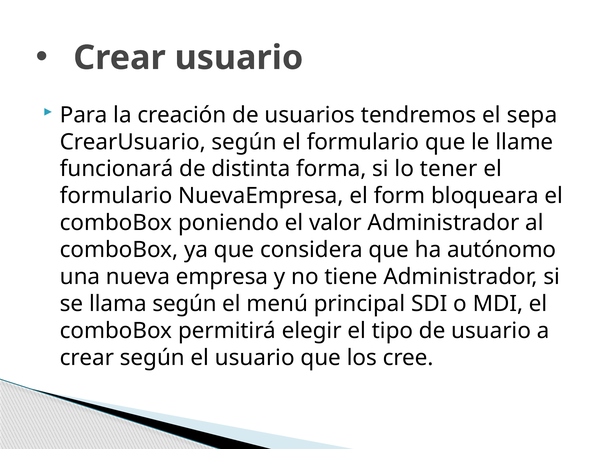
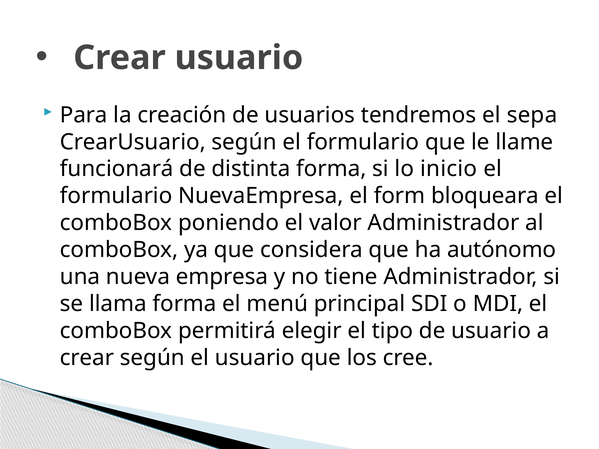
tener: tener -> inicio
llama según: según -> forma
